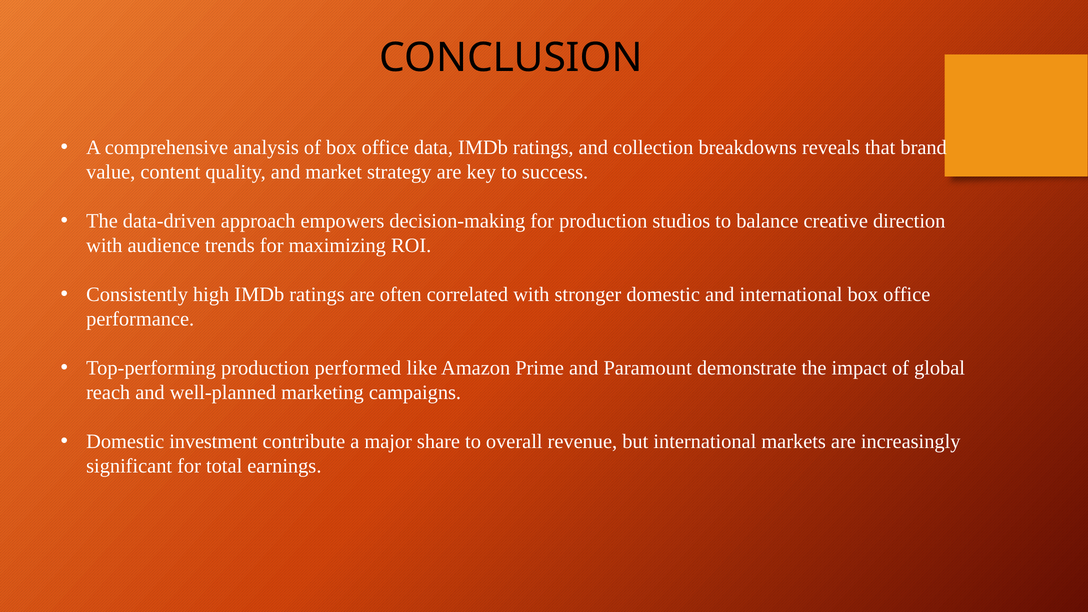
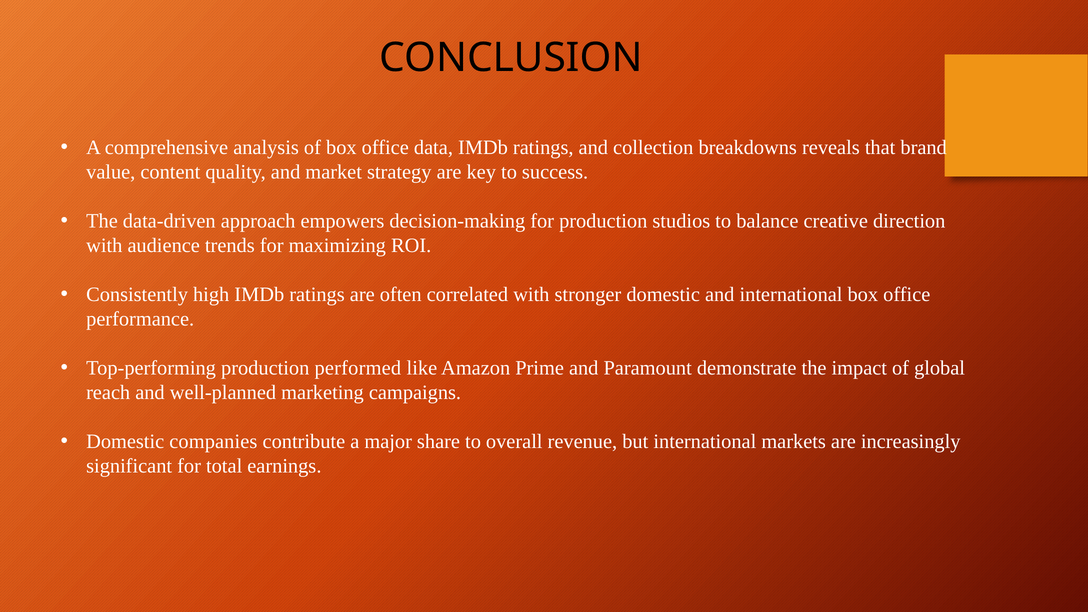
investment: investment -> companies
